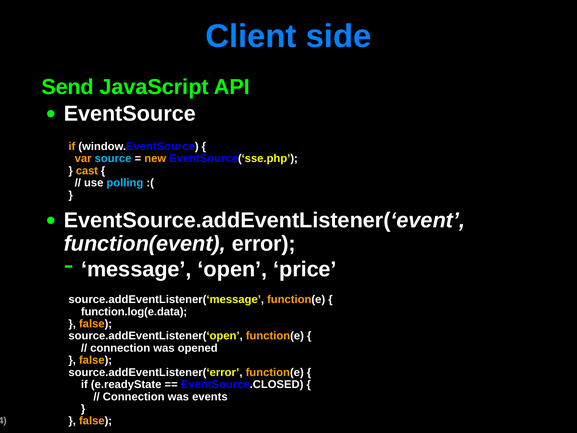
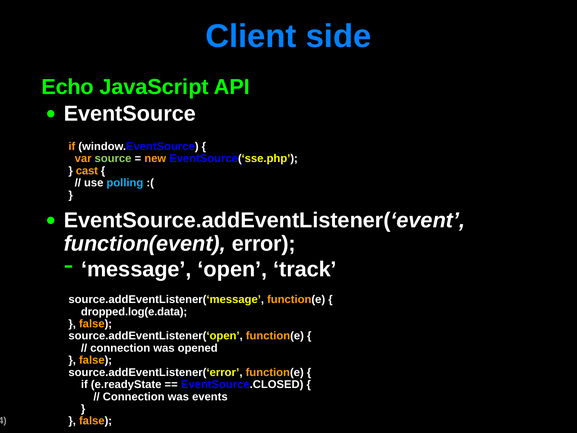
Send: Send -> Echo
source colour: light blue -> light green
price: price -> track
function.log(e.data: function.log(e.data -> dropped.log(e.data
